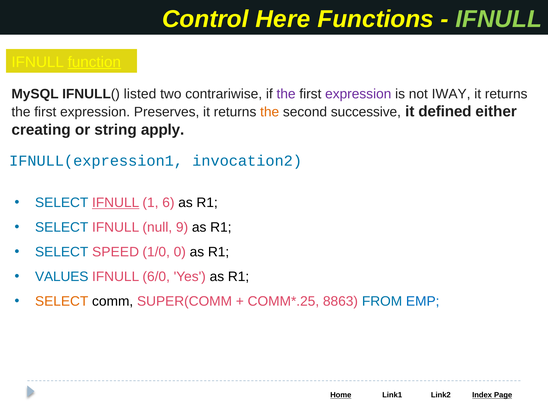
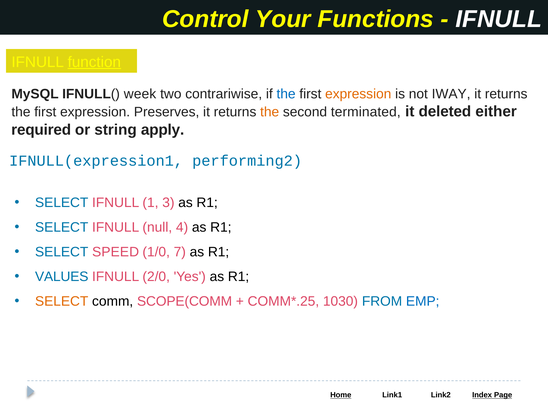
Here: Here -> Your
IFNULL at (499, 19) colour: light green -> white
listed: listed -> week
the at (286, 94) colour: purple -> blue
expression at (358, 94) colour: purple -> orange
successive: successive -> terminated
defined: defined -> deleted
creating: creating -> required
invocation2: invocation2 -> performing2
IFNULL at (116, 203) underline: present -> none
6: 6 -> 3
9: 9 -> 4
0: 0 -> 7
6/0: 6/0 -> 2/0
SUPER(COMM: SUPER(COMM -> SCOPE(COMM
8863: 8863 -> 1030
